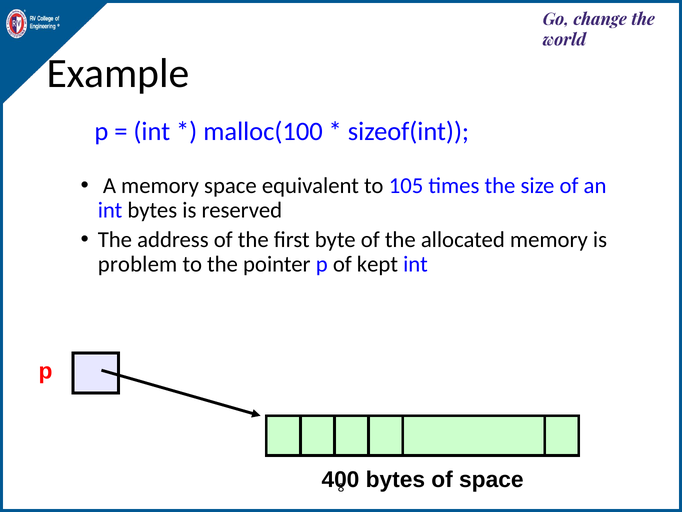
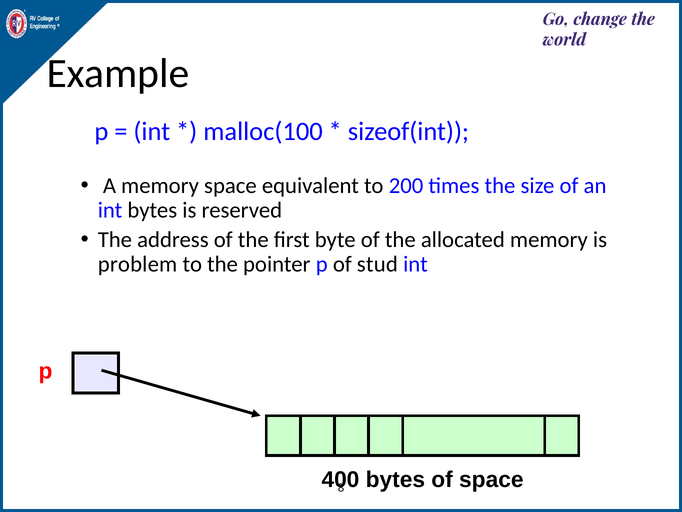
105: 105 -> 200
kept: kept -> stud
